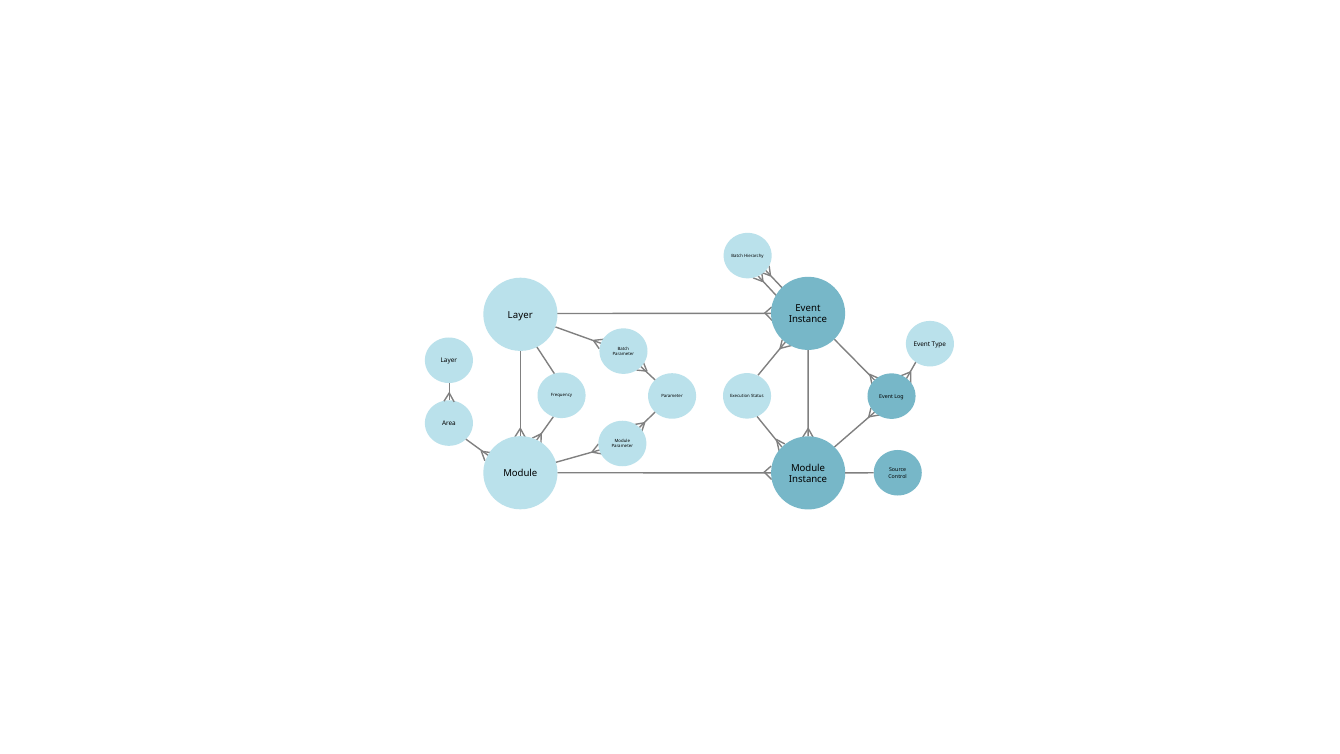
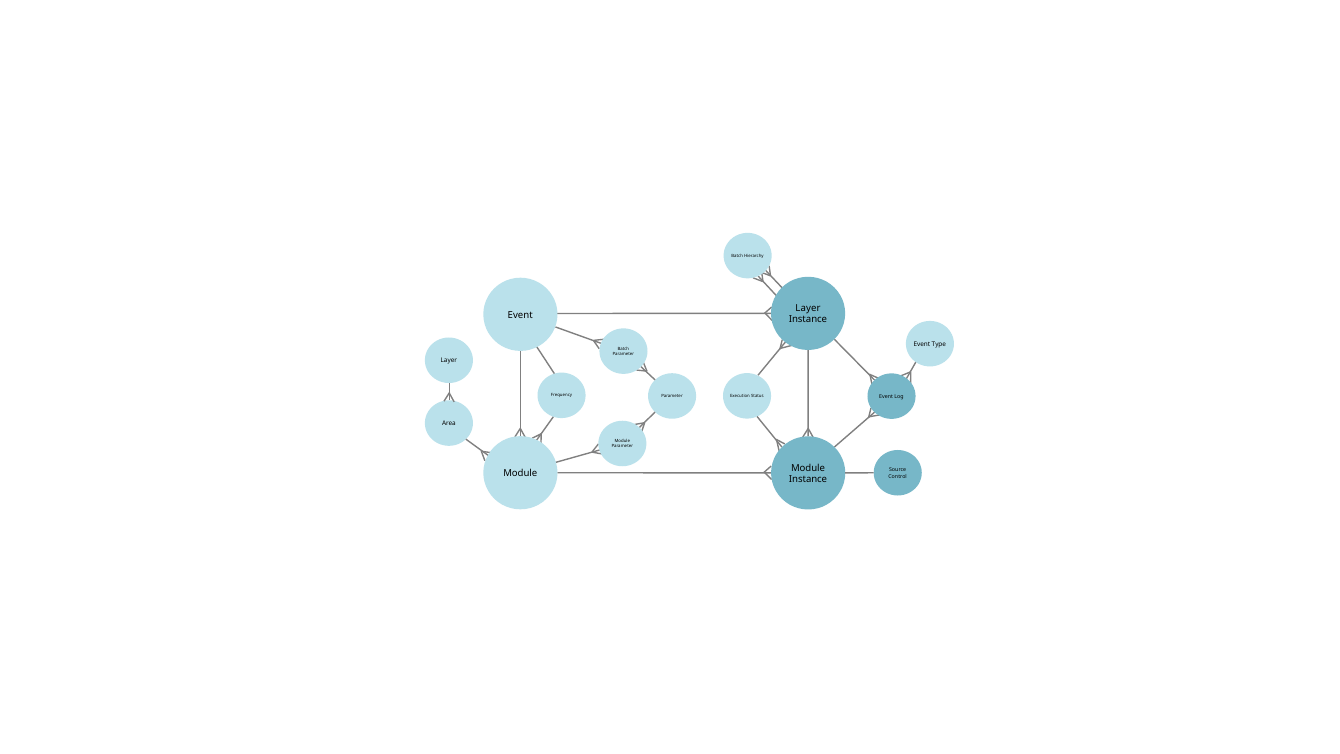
Event at (808, 308): Event -> Layer
Layer at (520, 315): Layer -> Event
